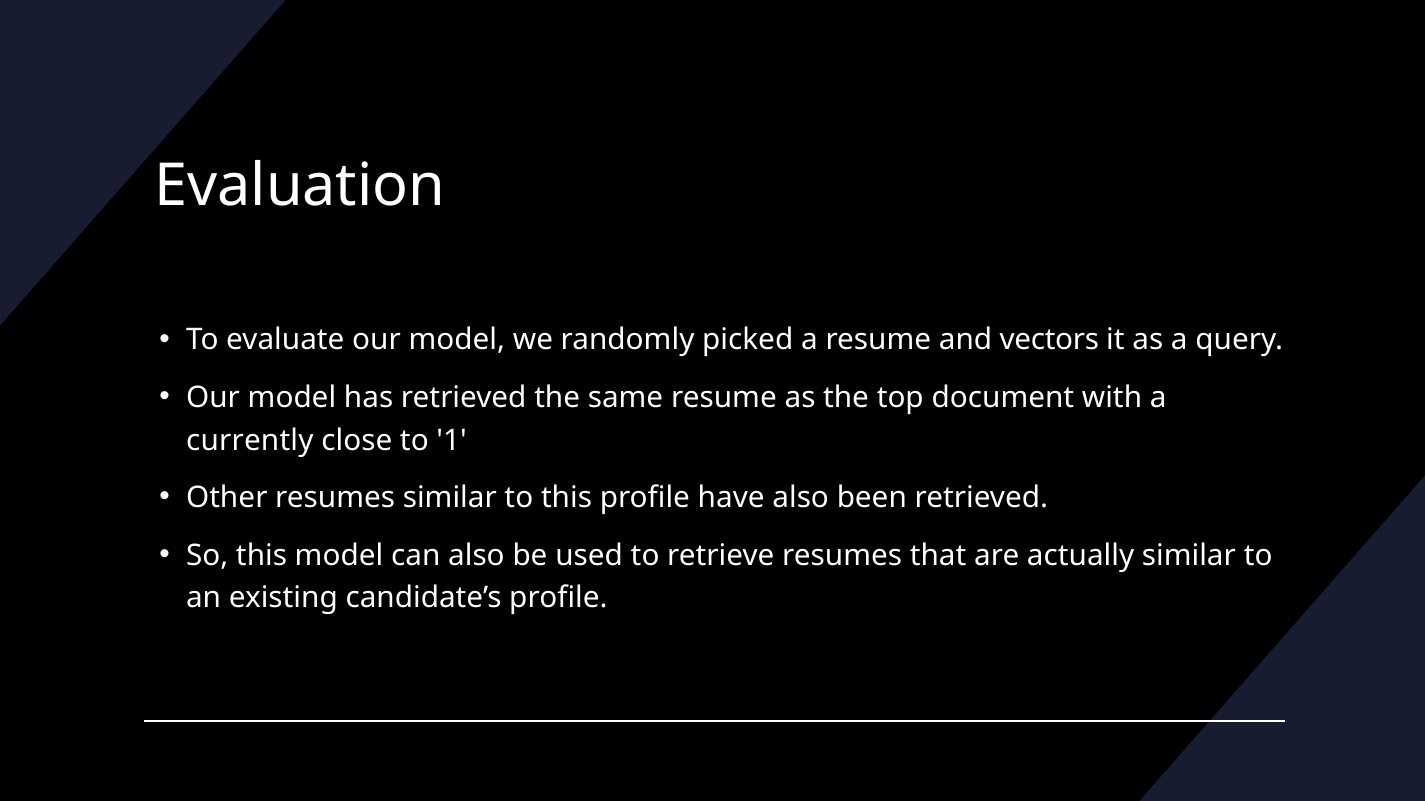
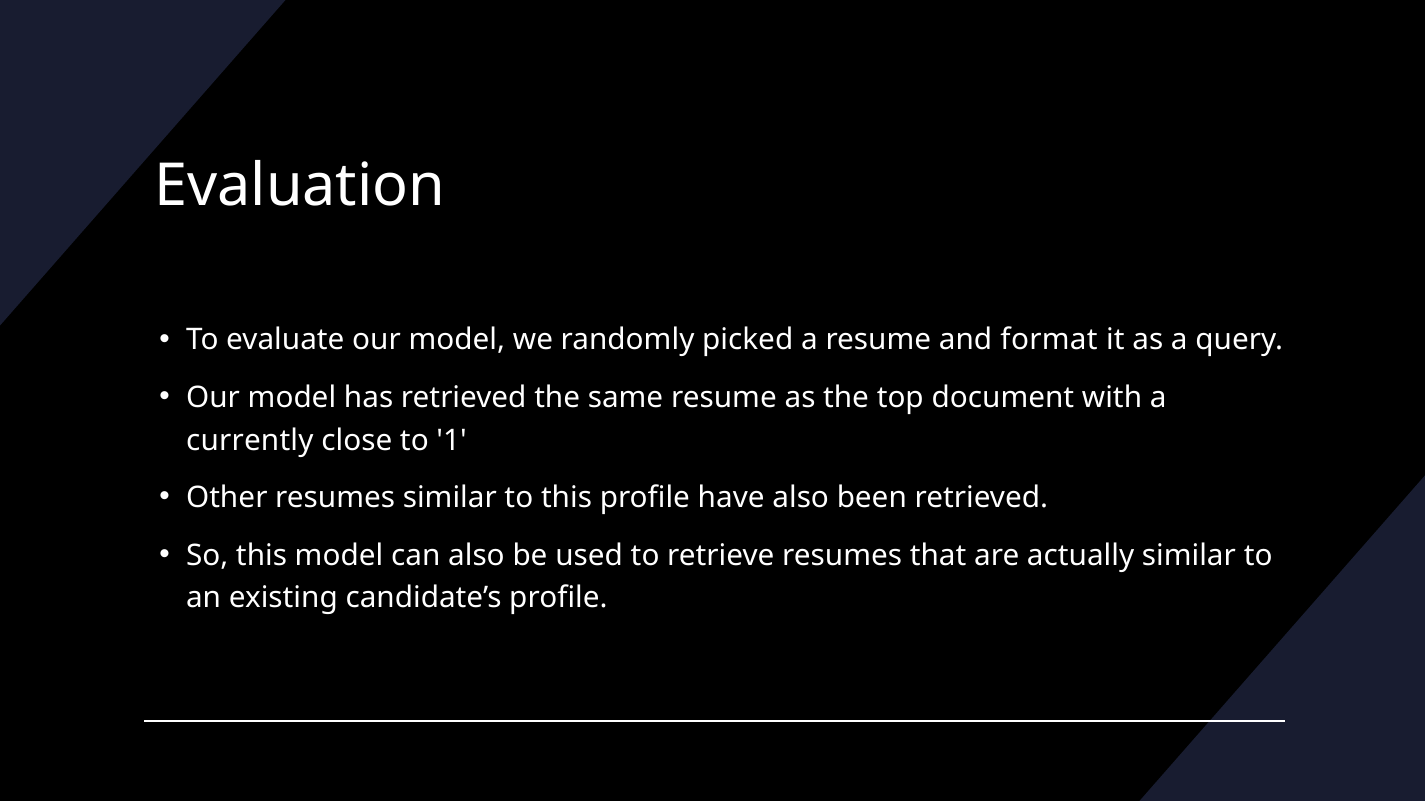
vectors: vectors -> format
